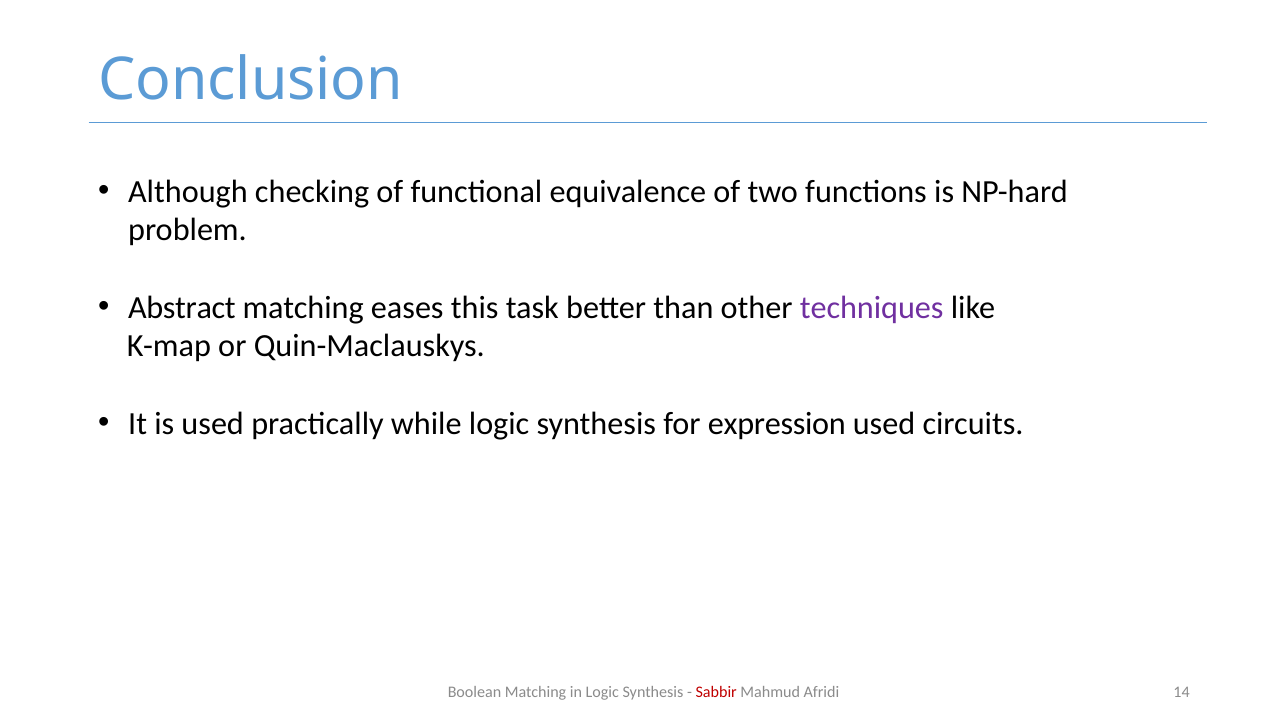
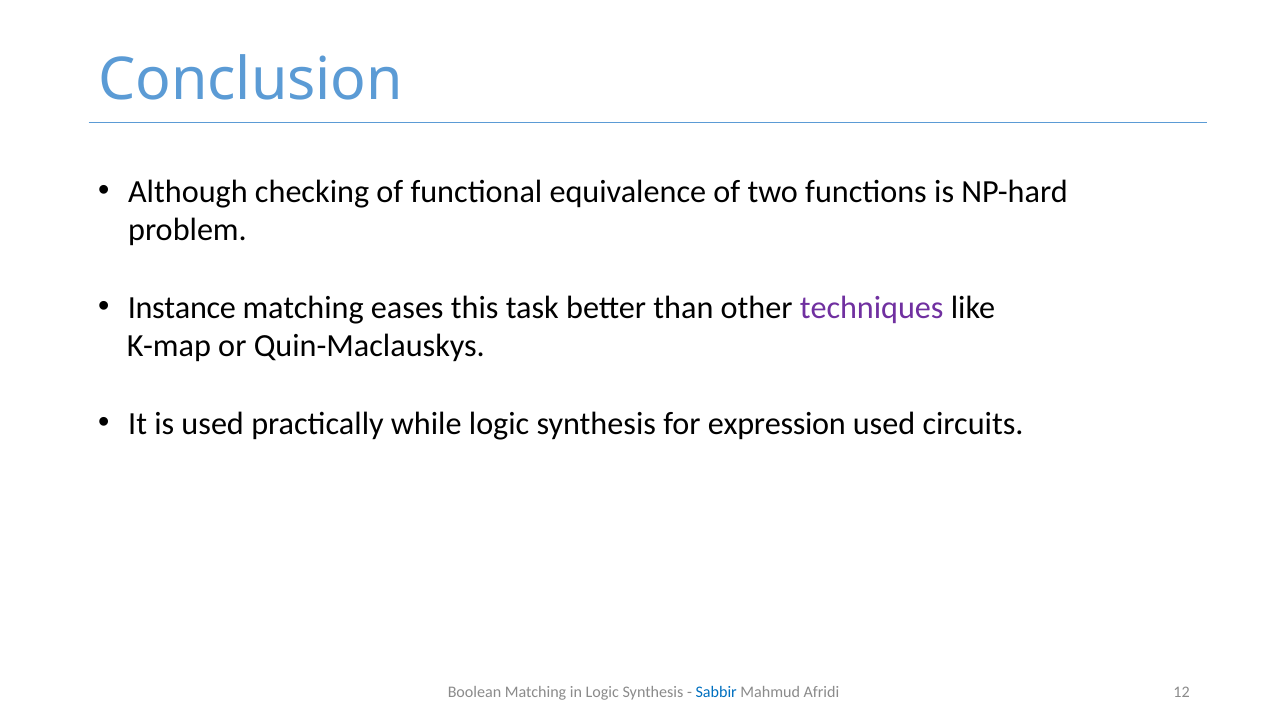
Abstract: Abstract -> Instance
Sabbir colour: red -> blue
14: 14 -> 12
